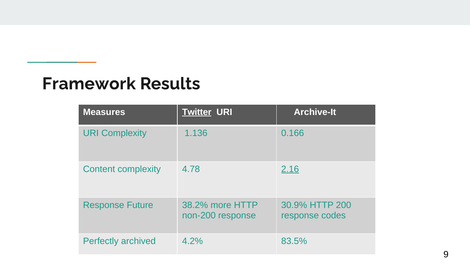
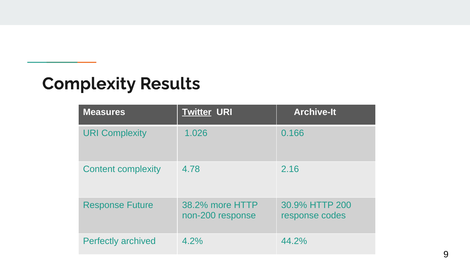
Framework at (89, 84): Framework -> Complexity
1.136: 1.136 -> 1.026
2.16 underline: present -> none
83.5%: 83.5% -> 44.2%
